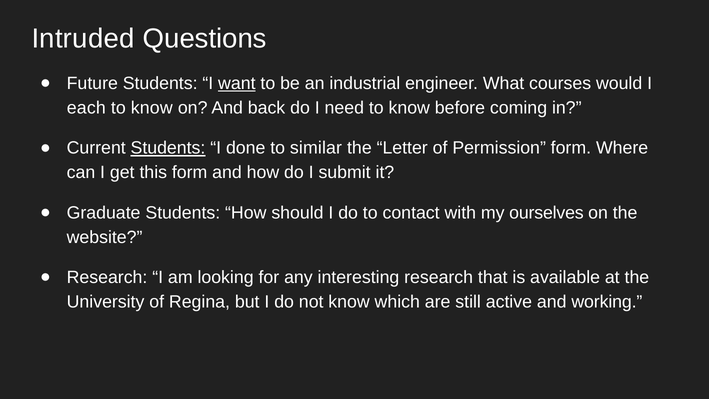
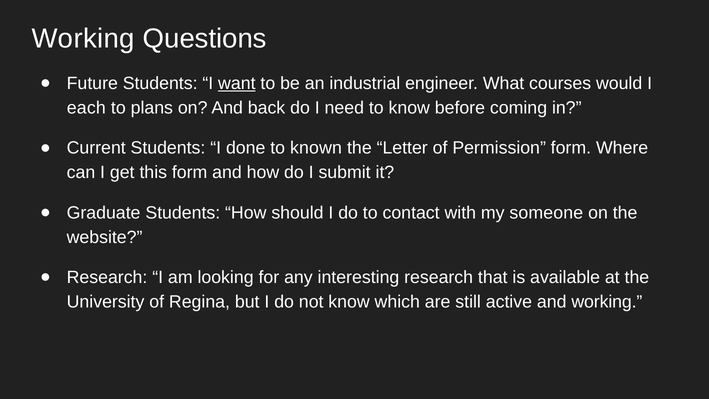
Intruded at (83, 38): Intruded -> Working
know at (152, 108): know -> plans
Students at (168, 148) underline: present -> none
similar: similar -> known
ourselves: ourselves -> someone
